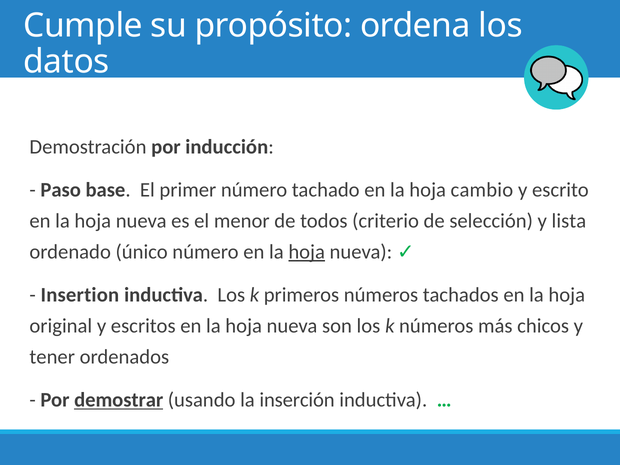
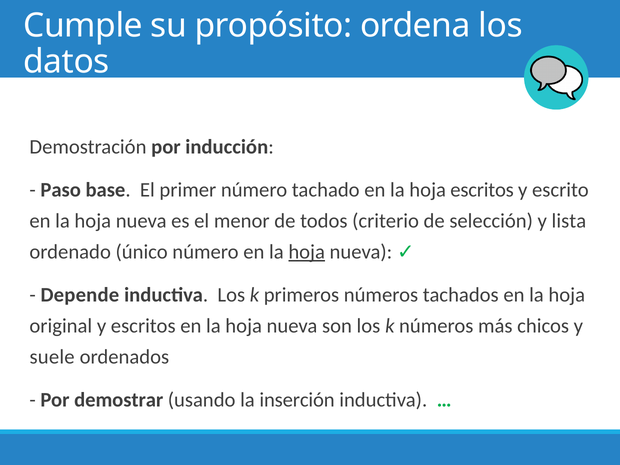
hoja cambio: cambio -> escritos
Insertion: Insertion -> Depende
tener: tener -> suele
demostrar underline: present -> none
